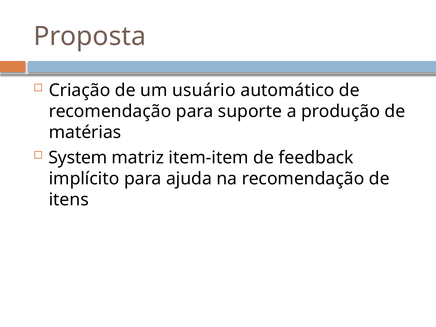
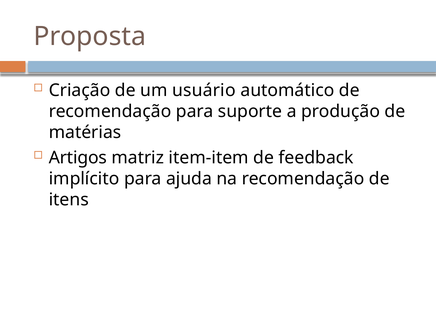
System: System -> Artigos
